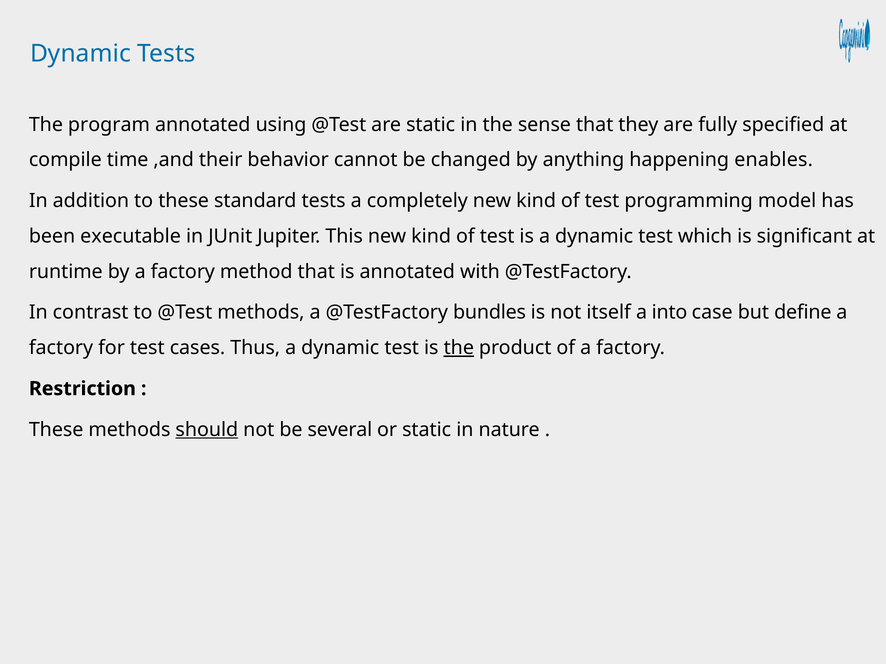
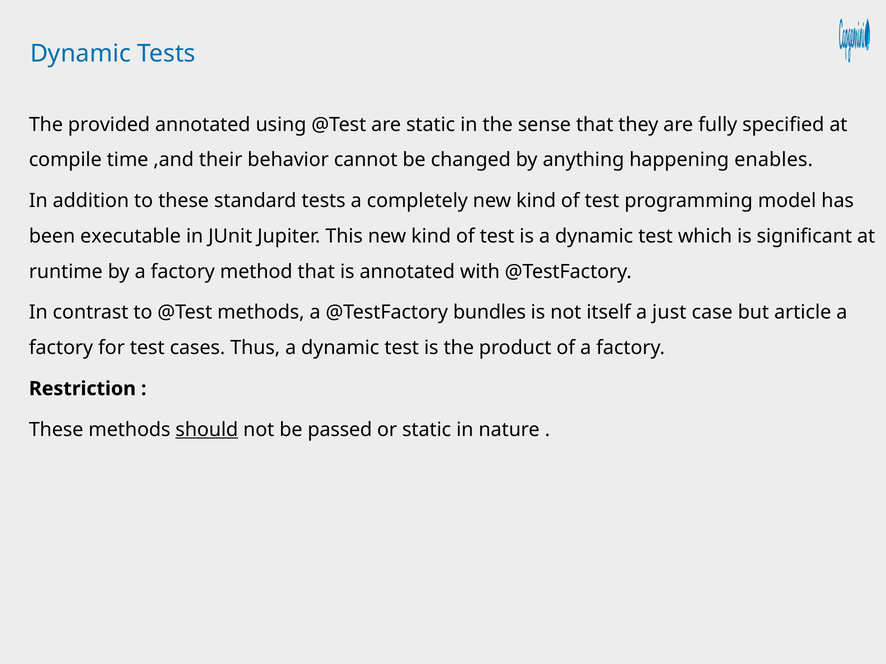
program: program -> provided
into: into -> just
define: define -> article
the at (459, 348) underline: present -> none
several: several -> passed
